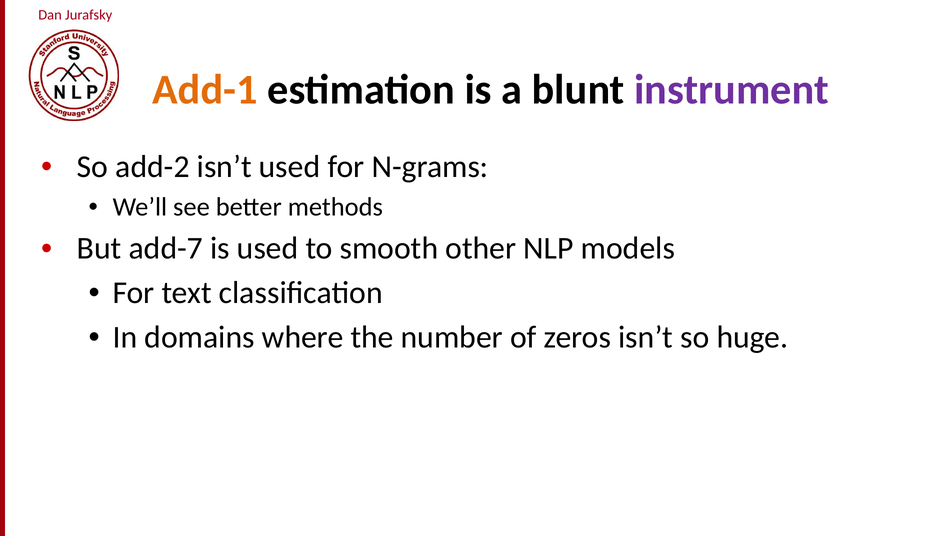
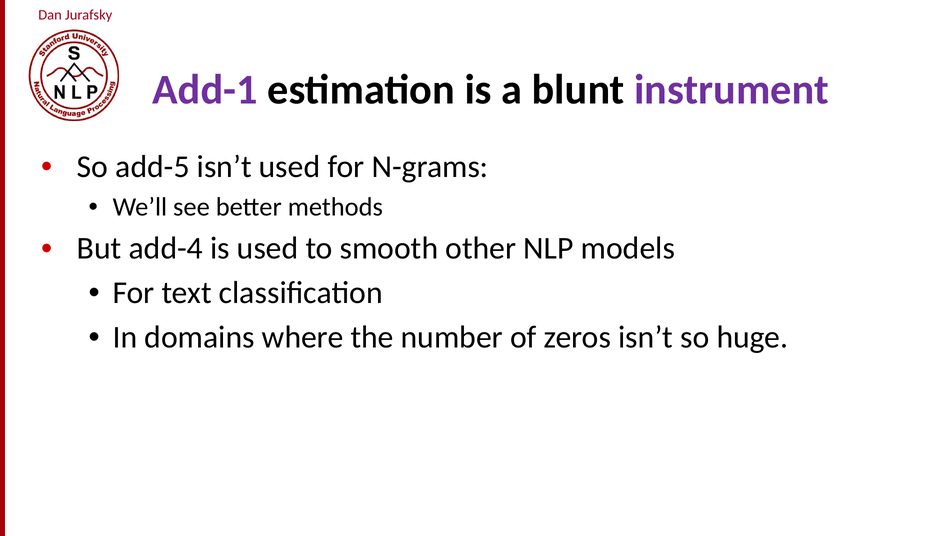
Add-1 colour: orange -> purple
add-2: add-2 -> add-5
add-7: add-7 -> add-4
